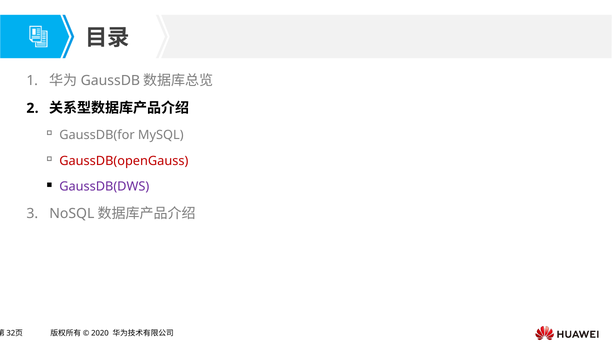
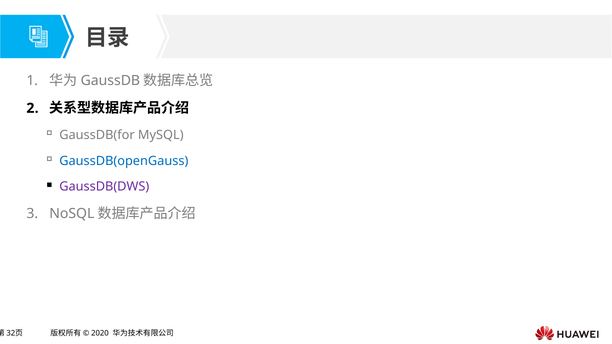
GaussDB(openGauss colour: red -> blue
